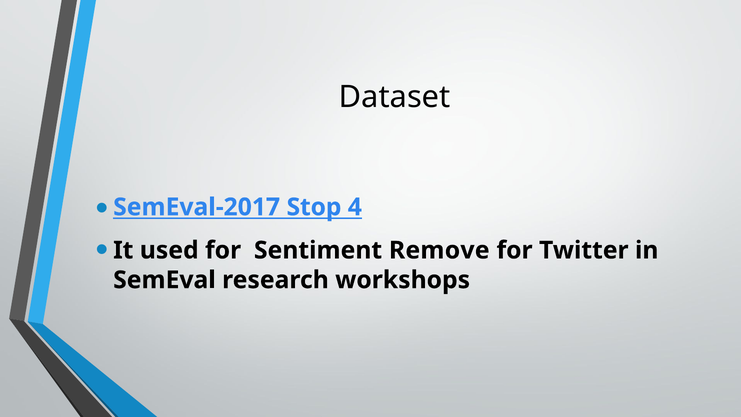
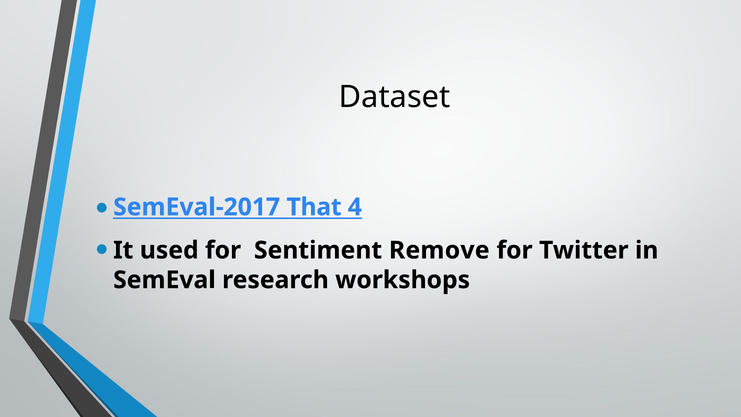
Stop: Stop -> That
